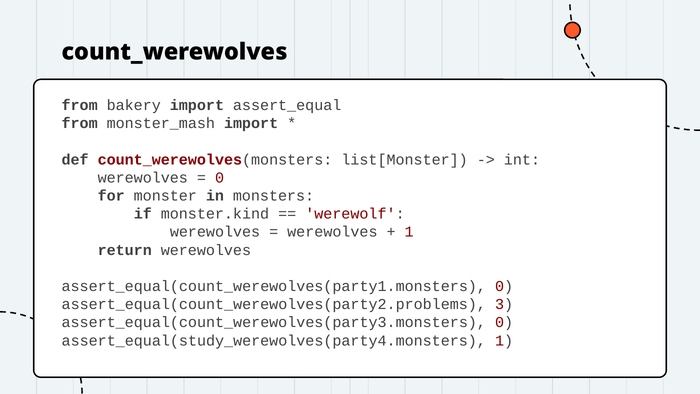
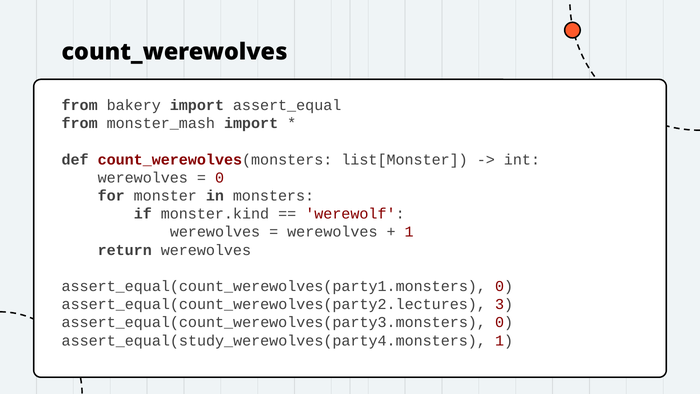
assert_equal(count_werewolves(party2.problems: assert_equal(count_werewolves(party2.problems -> assert_equal(count_werewolves(party2.lectures
